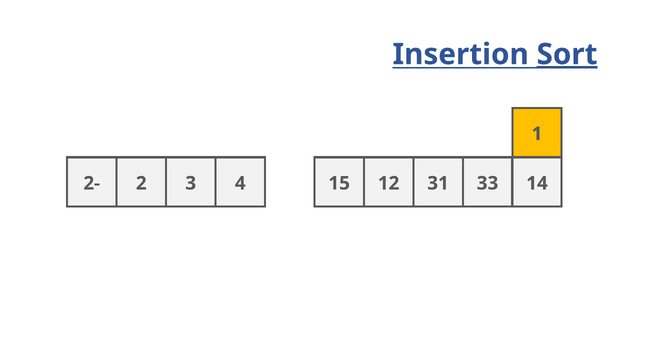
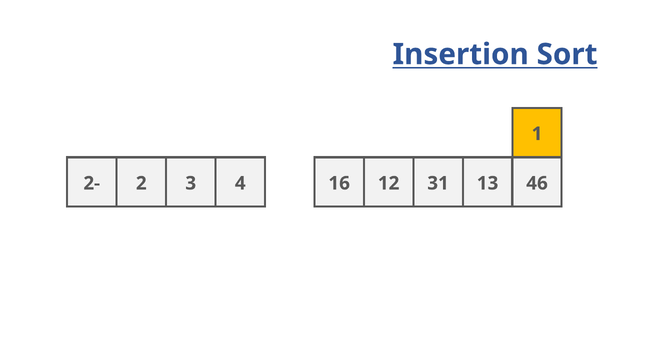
Sort underline: present -> none
15: 15 -> 16
33: 33 -> 13
14: 14 -> 46
